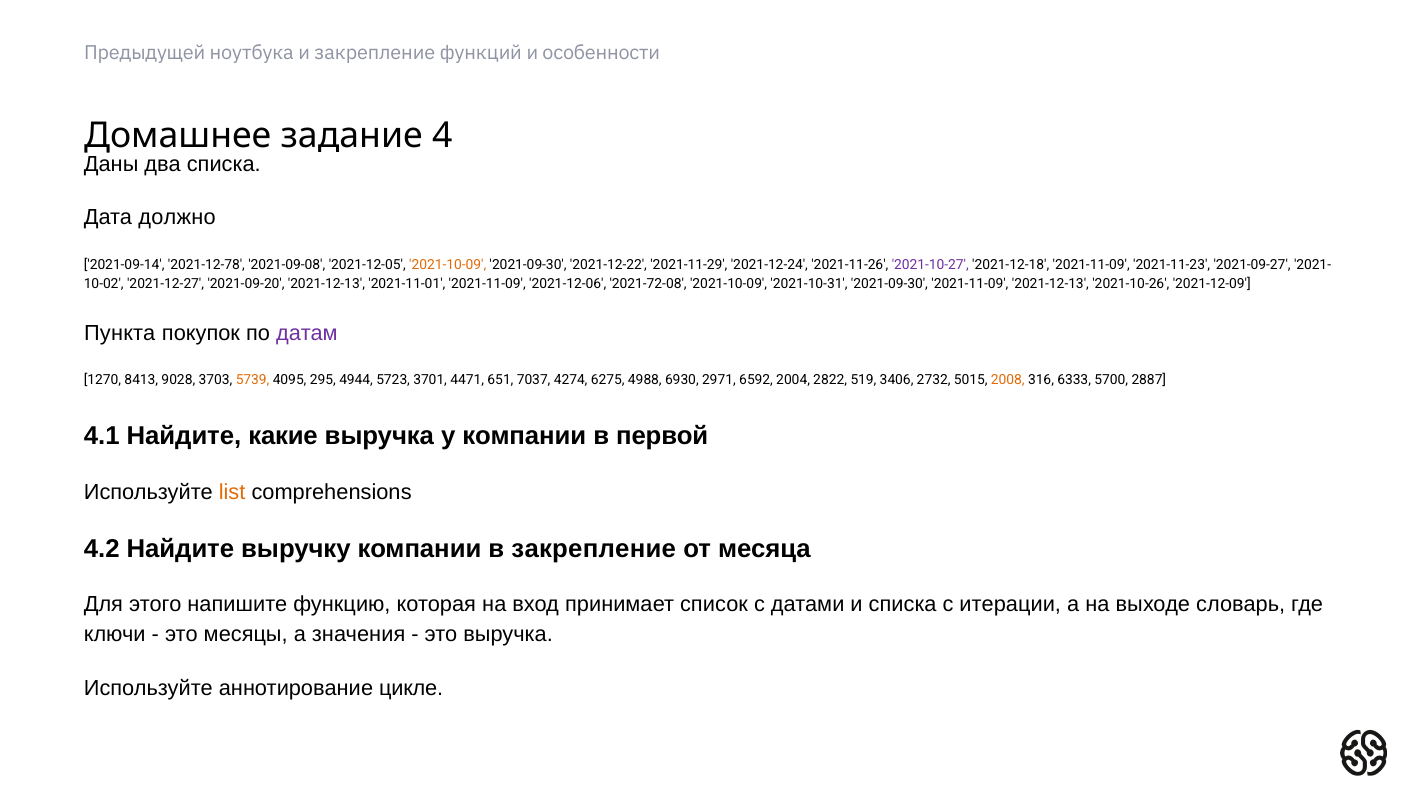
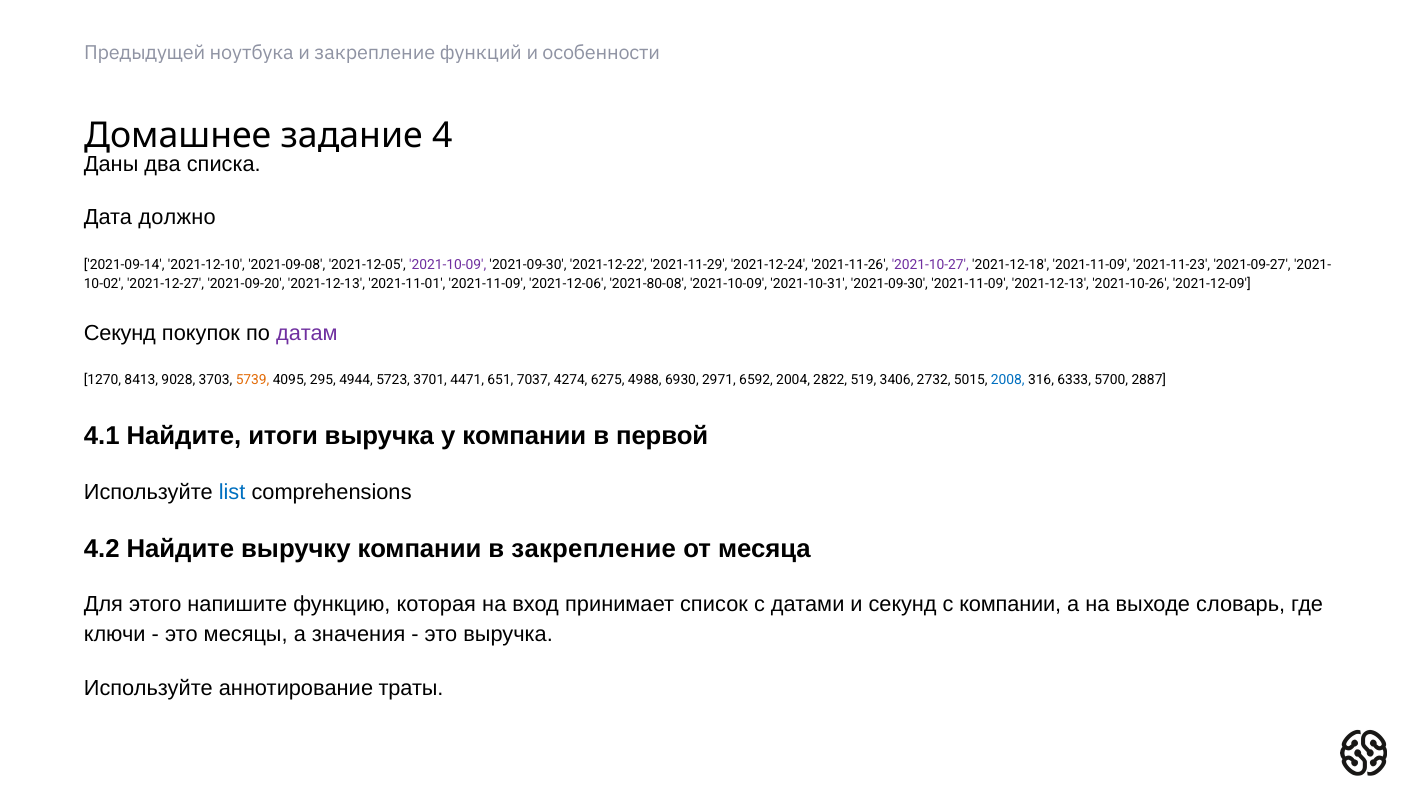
2021-12-78: 2021-12-78 -> 2021-12-10
2021-10-09 at (448, 264) colour: orange -> purple
2021-72-08: 2021-72-08 -> 2021-80-08
Пункта at (120, 333): Пункта -> Секунд
2008 colour: orange -> blue
какие: какие -> итоги
list colour: orange -> blue
и списка: списка -> секунд
с итерации: итерации -> компании
цикле: цикле -> траты
